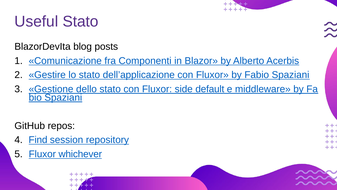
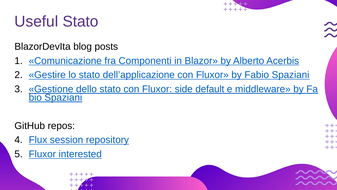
Find: Find -> Flux
whichever: whichever -> interested
